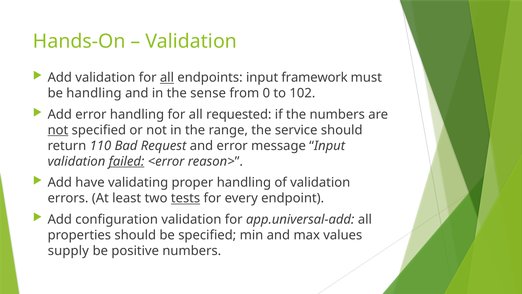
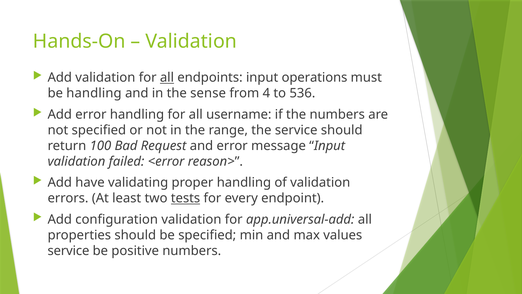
framework: framework -> operations
0: 0 -> 4
102: 102 -> 536
requested: requested -> username
not at (58, 130) underline: present -> none
110: 110 -> 100
failed underline: present -> none
supply at (68, 250): supply -> service
